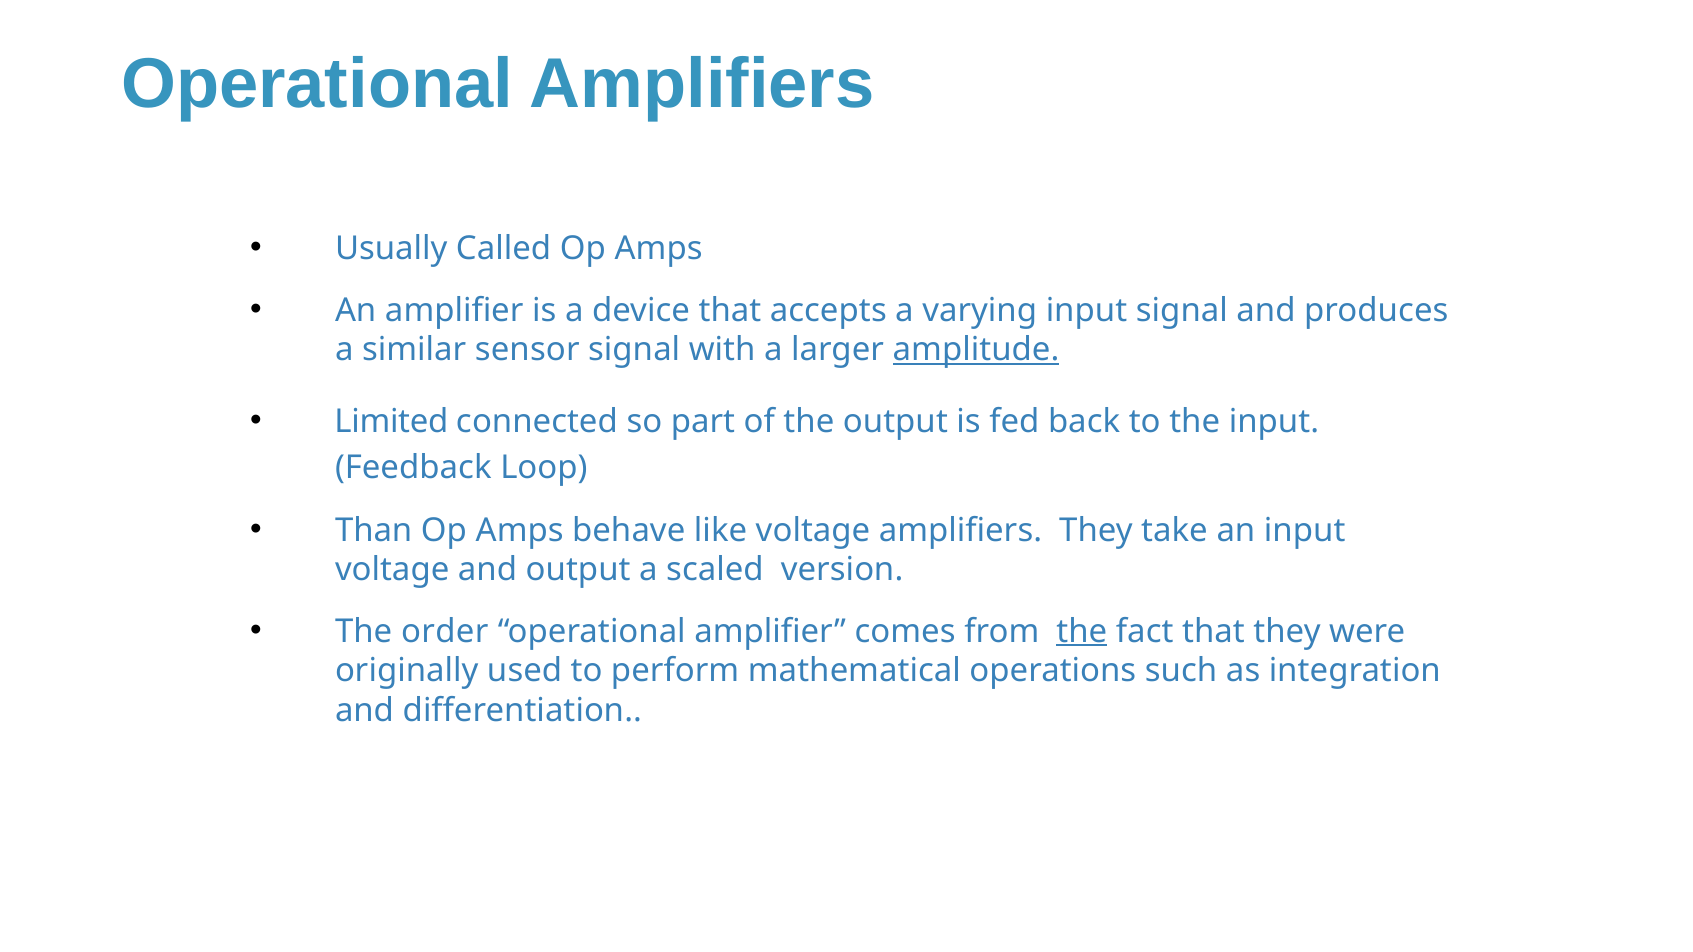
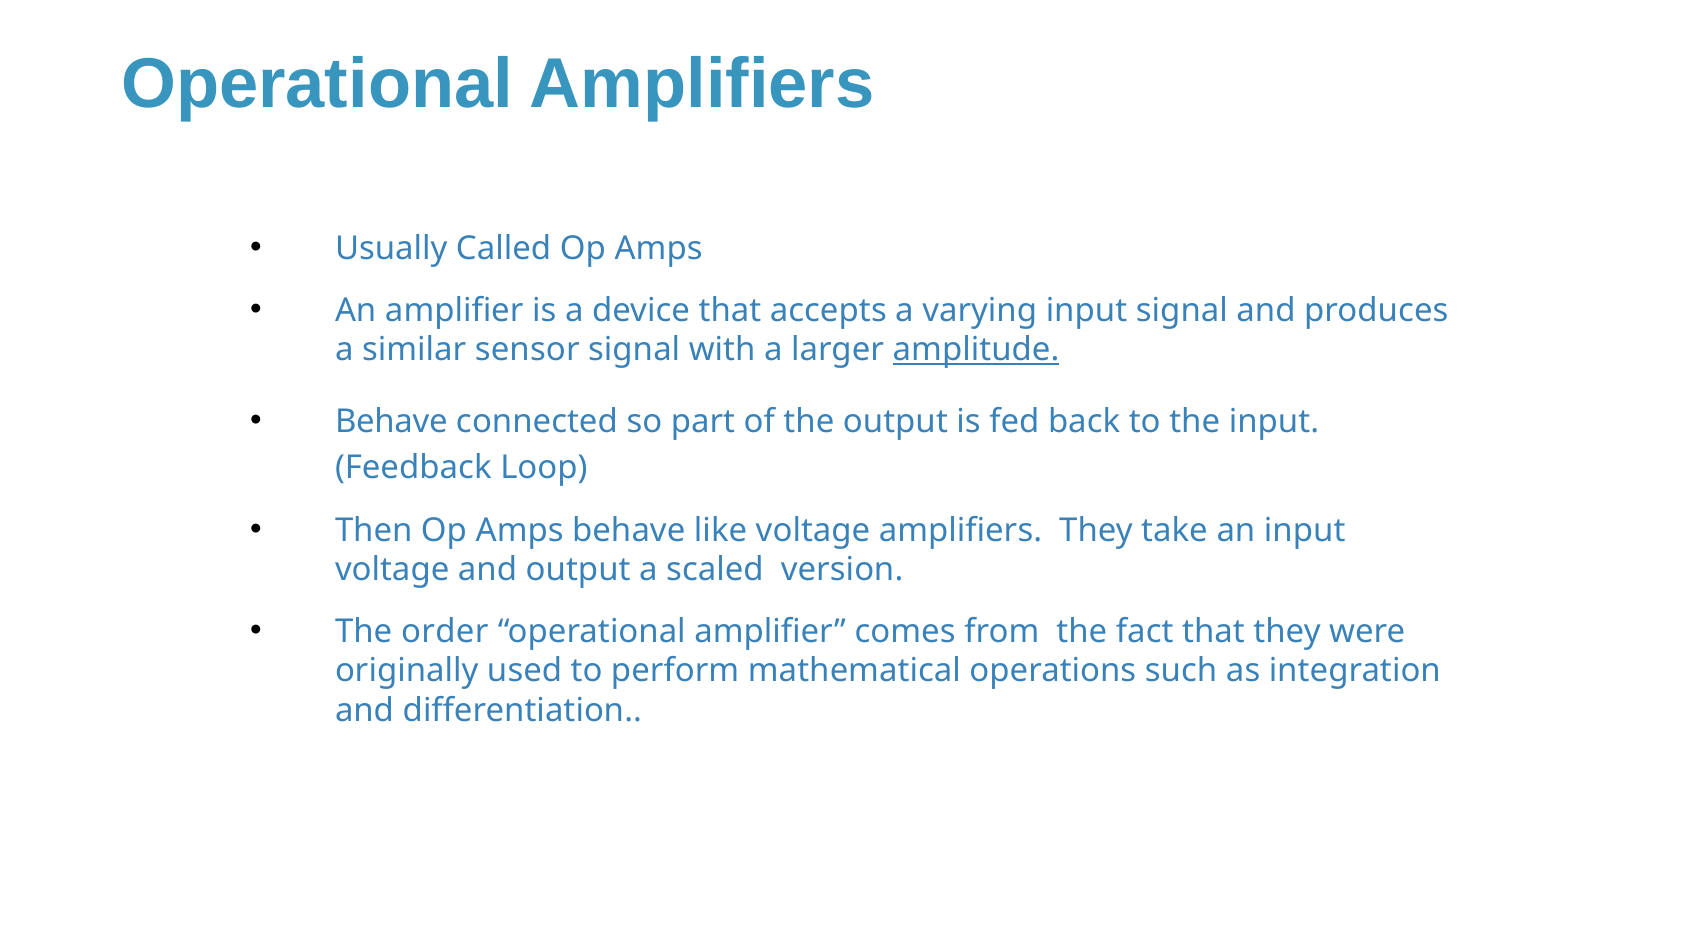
Limited at (391, 422): Limited -> Behave
Than: Than -> Then
the at (1082, 631) underline: present -> none
